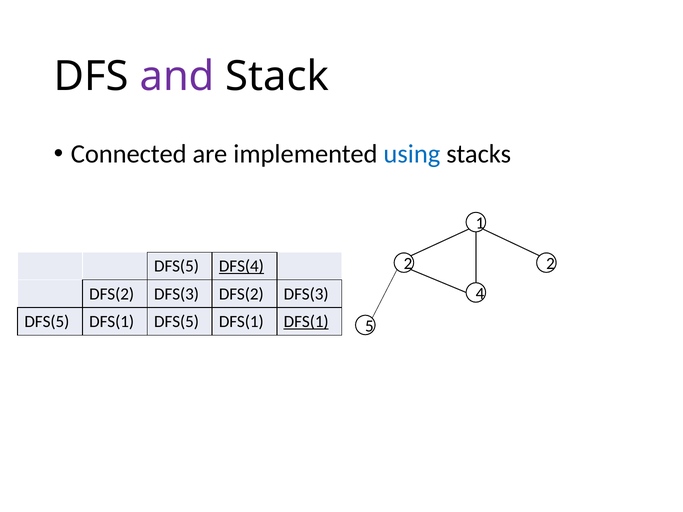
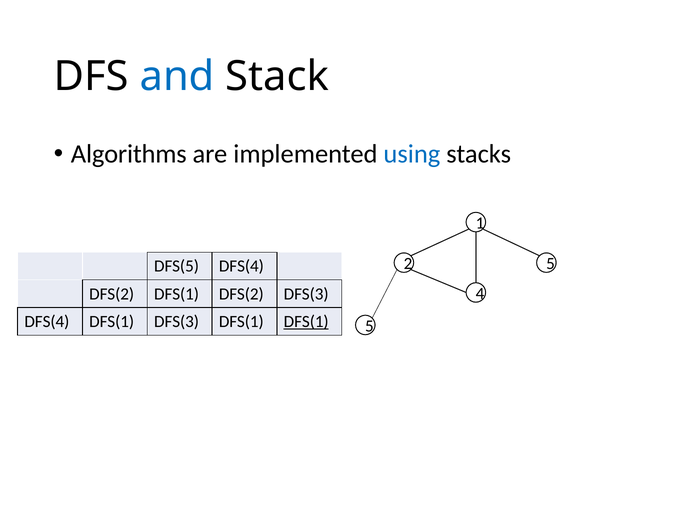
and colour: purple -> blue
Connected: Connected -> Algorithms
2 2: 2 -> 5
DFS(4 at (241, 266) underline: present -> none
DFS(3 at (177, 294): DFS(3 -> DFS(1
DFS(5 at (47, 322): DFS(5 -> DFS(4
DFS(1 DFS(5: DFS(5 -> DFS(3
